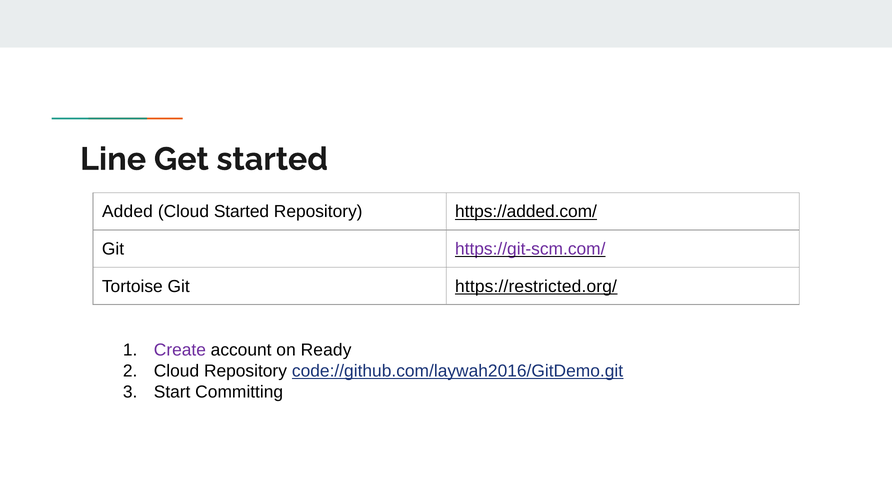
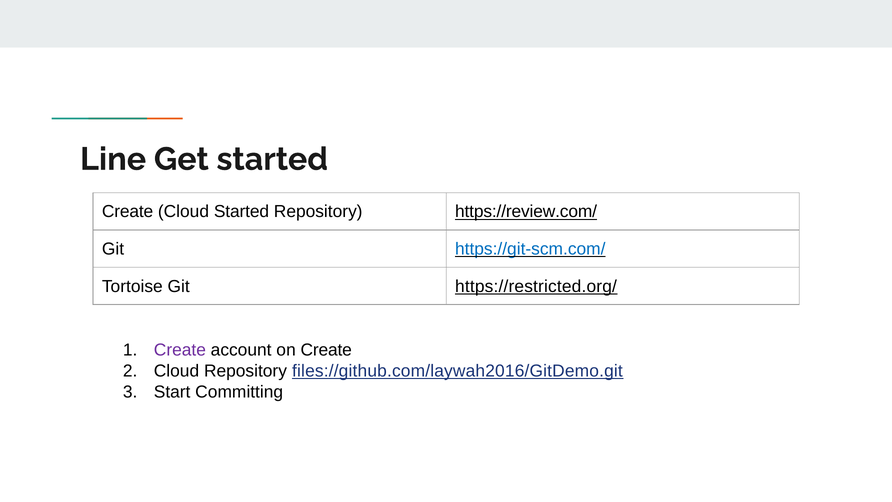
Added at (127, 212): Added -> Create
https://added.com/: https://added.com/ -> https://review.com/
https://git-scm.com/ colour: purple -> blue
on Ready: Ready -> Create
code://github.com/laywah2016/GitDemo.git: code://github.com/laywah2016/GitDemo.git -> files://github.com/laywah2016/GitDemo.git
